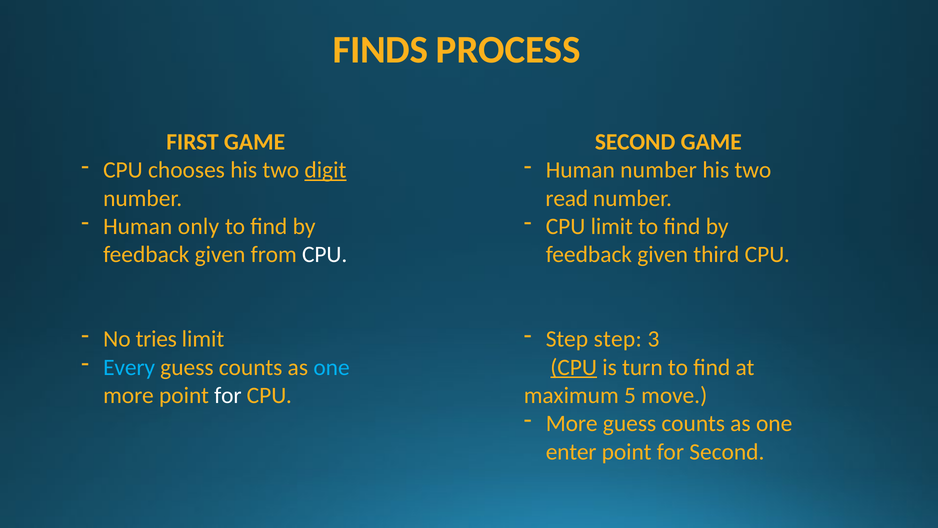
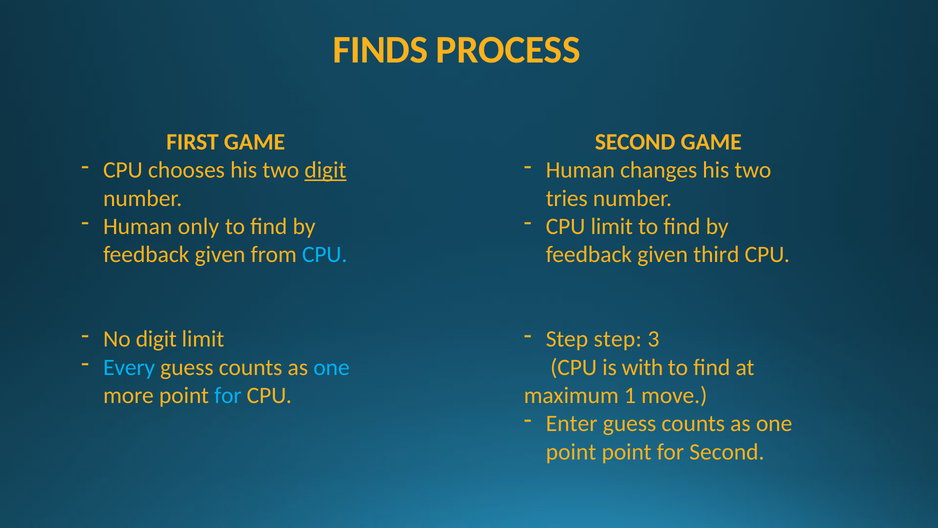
Human number: number -> changes
read: read -> tries
CPU at (325, 254) colour: white -> light blue
No tries: tries -> digit
CPU at (574, 367) underline: present -> none
turn: turn -> with
for at (228, 395) colour: white -> light blue
5: 5 -> 1
More at (572, 423): More -> Enter
enter at (571, 451): enter -> point
